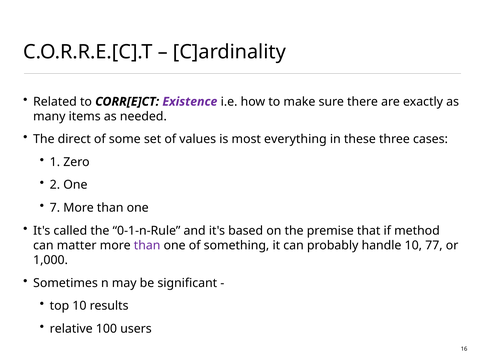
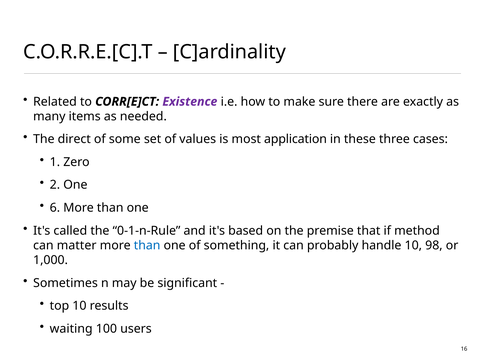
everything: everything -> application
7: 7 -> 6
than at (147, 245) colour: purple -> blue
77: 77 -> 98
relative: relative -> waiting
